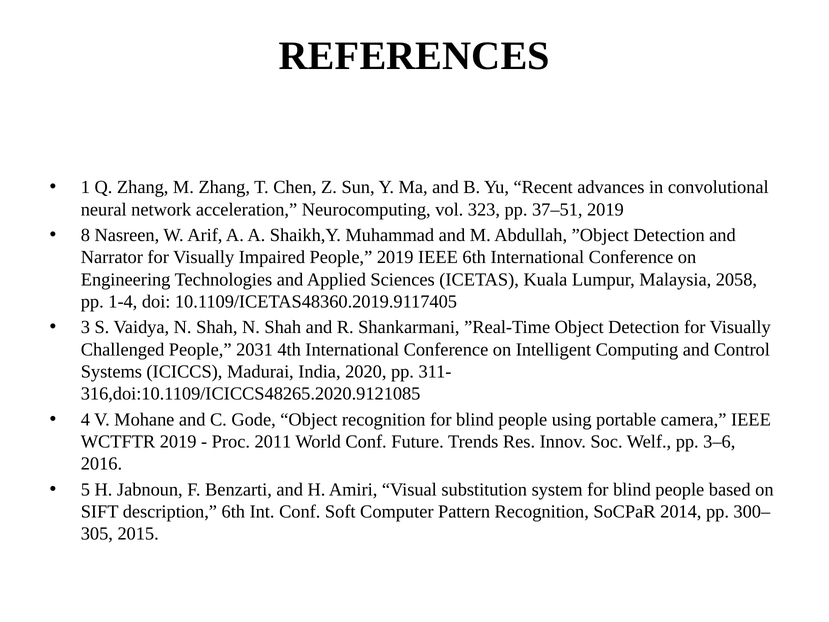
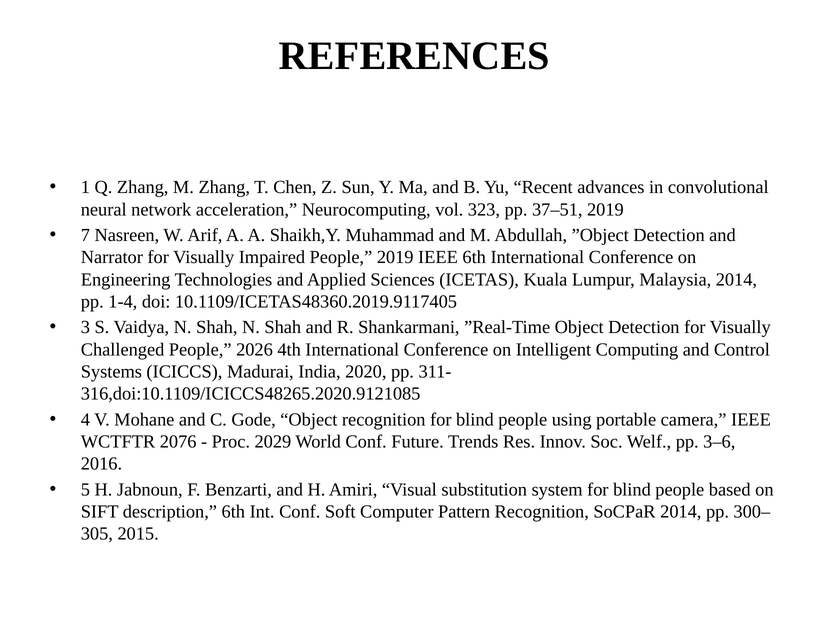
8: 8 -> 7
Malaysia 2058: 2058 -> 2014
2031: 2031 -> 2026
WCTFTR 2019: 2019 -> 2076
2011: 2011 -> 2029
